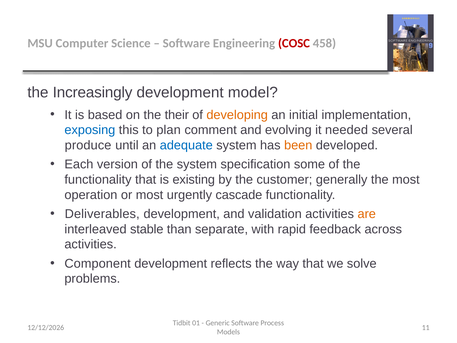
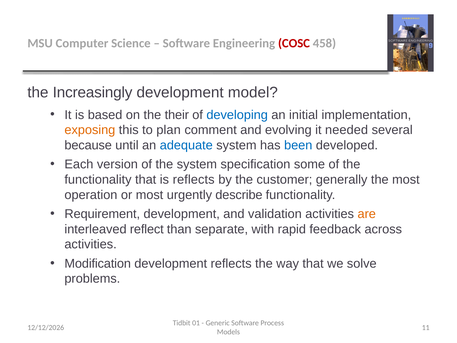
developing colour: orange -> blue
exposing colour: blue -> orange
produce: produce -> because
been colour: orange -> blue
is existing: existing -> reflects
cascade: cascade -> describe
Deliverables: Deliverables -> Requirement
stable: stable -> reflect
Component: Component -> Modification
